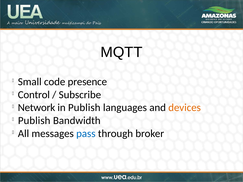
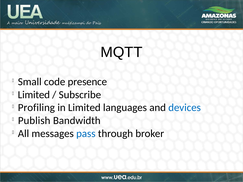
Control at (34, 95): Control -> Limited
Network: Network -> Profiling
in Publish: Publish -> Limited
devices colour: orange -> blue
